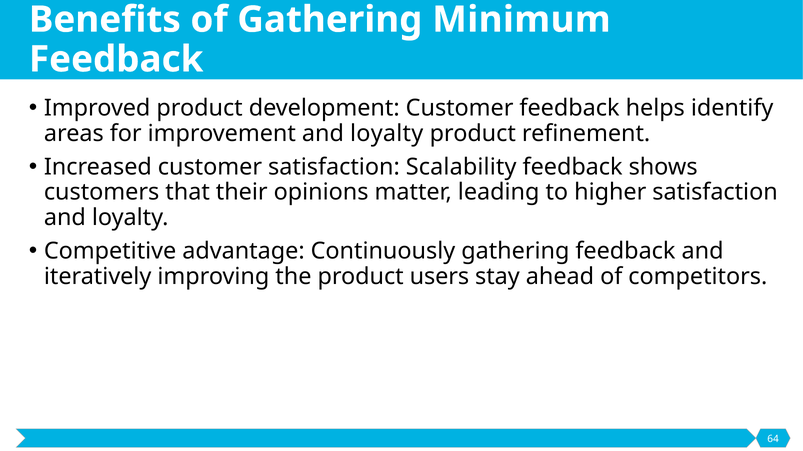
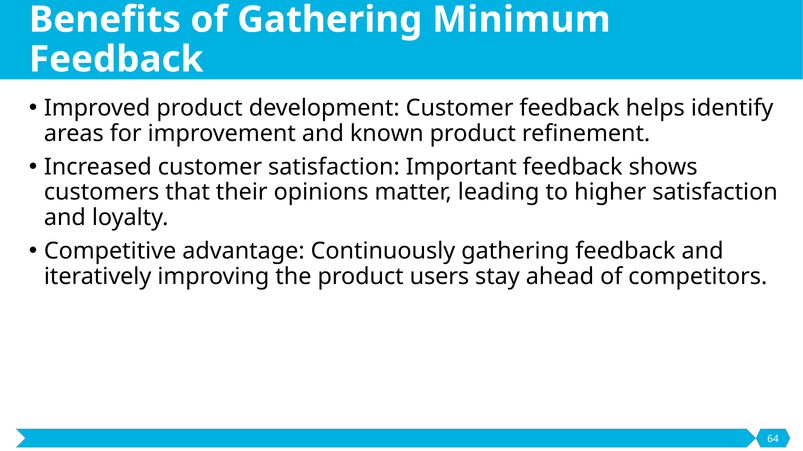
improvement and loyalty: loyalty -> known
Scalability: Scalability -> Important
